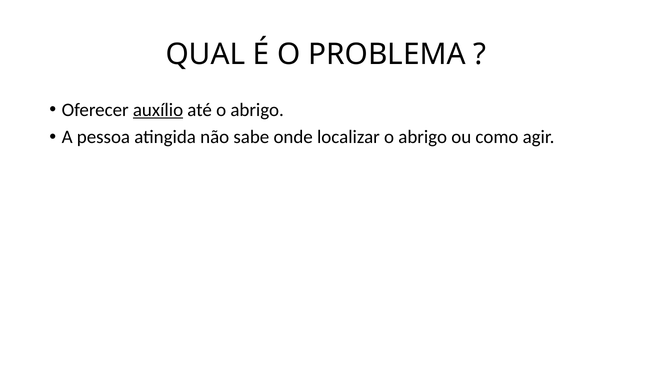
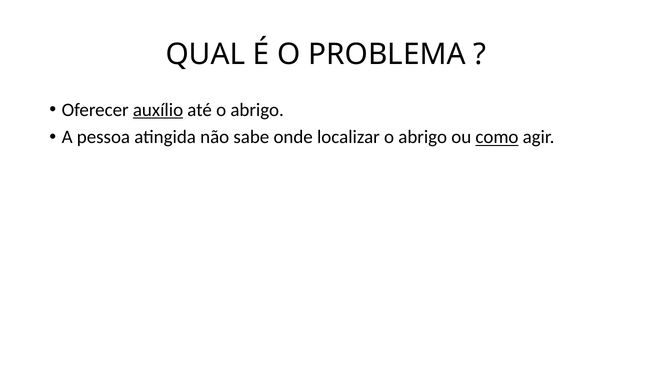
como underline: none -> present
